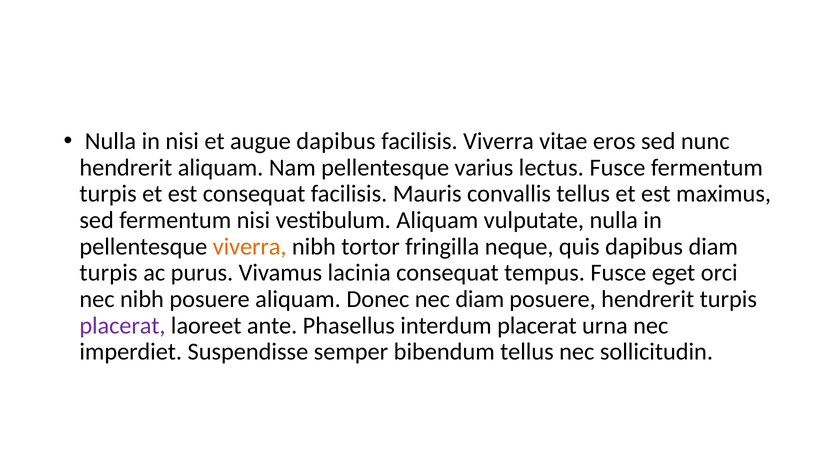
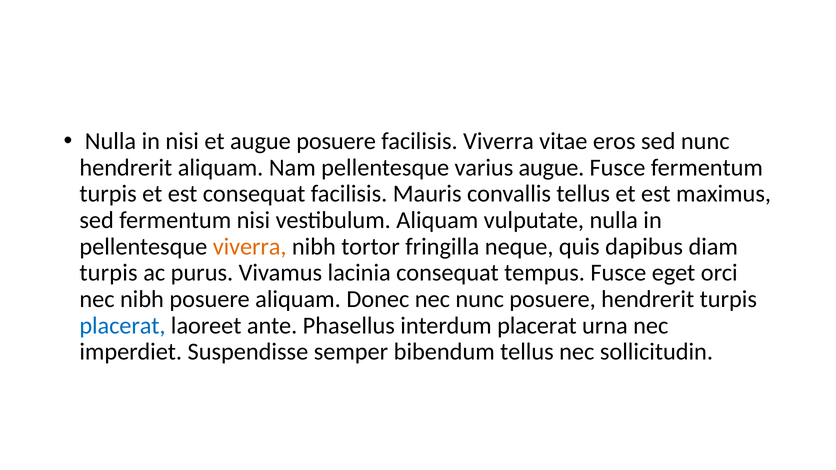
augue dapibus: dapibus -> posuere
varius lectus: lectus -> augue
nec diam: diam -> nunc
placerat at (122, 326) colour: purple -> blue
